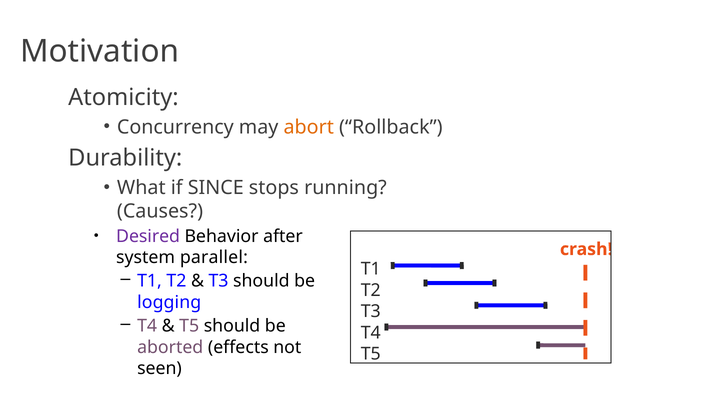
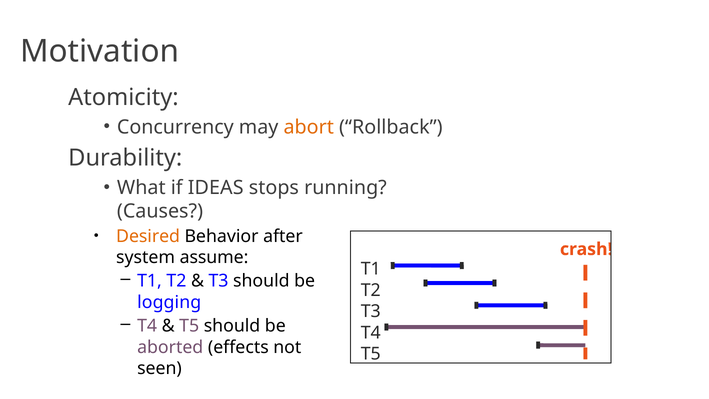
SINCE: SINCE -> IDEAS
Desired colour: purple -> orange
parallel: parallel -> assume
